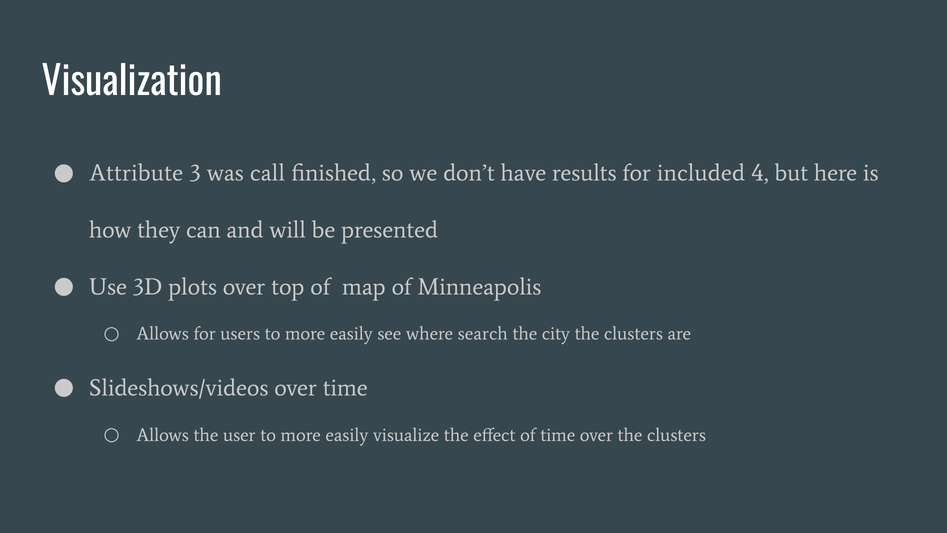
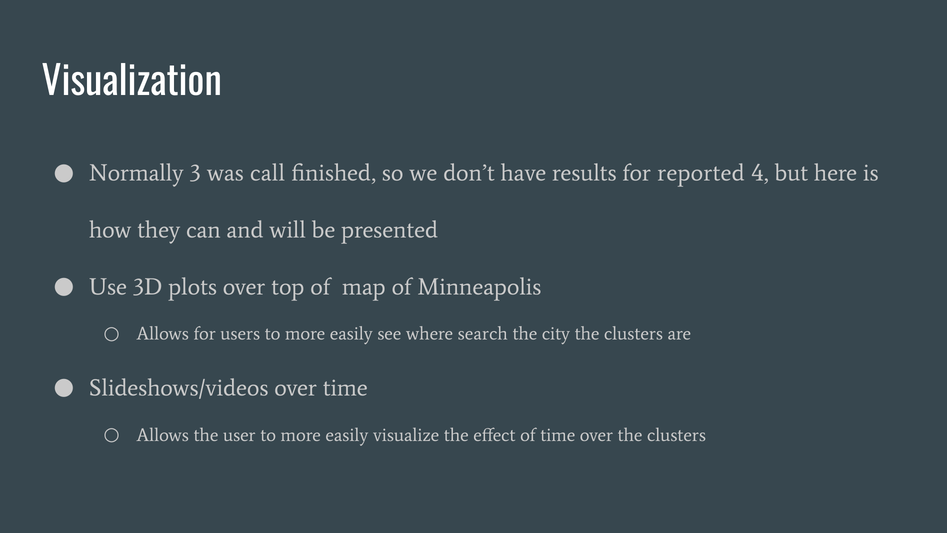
Attribute: Attribute -> Normally
included: included -> reported
